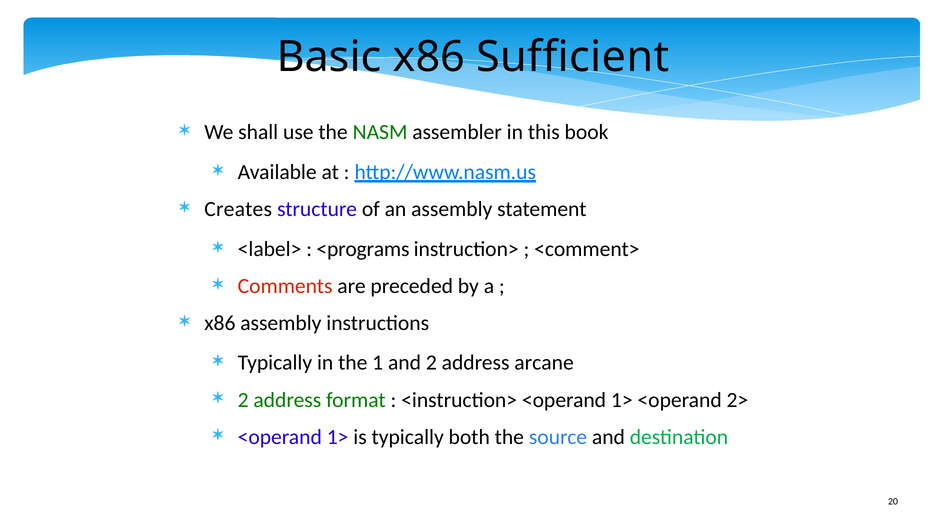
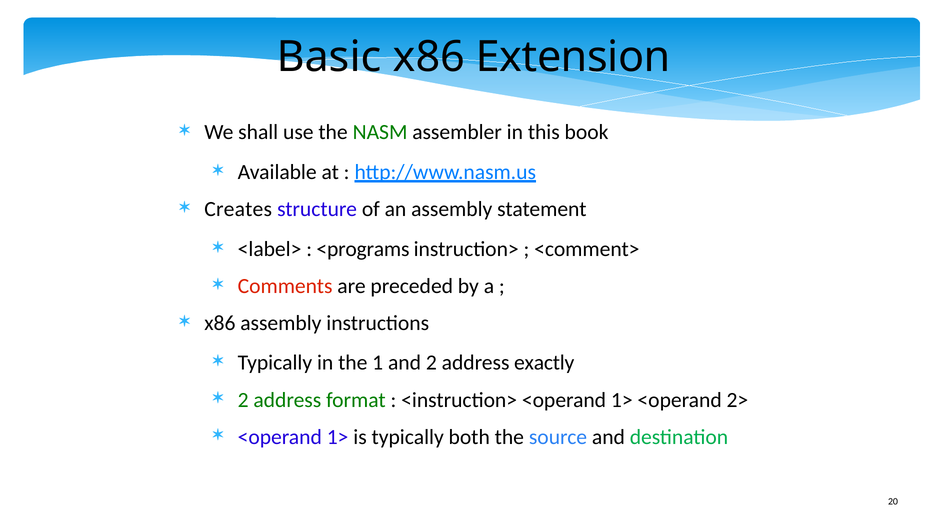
Sufficient: Sufficient -> Extension
arcane: arcane -> exactly
